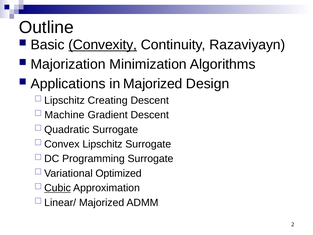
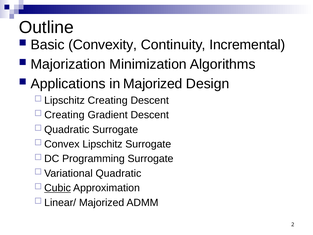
Convexity underline: present -> none
Razaviyayn: Razaviyayn -> Incremental
Machine at (64, 115): Machine -> Creating
Variational Optimized: Optimized -> Quadratic
